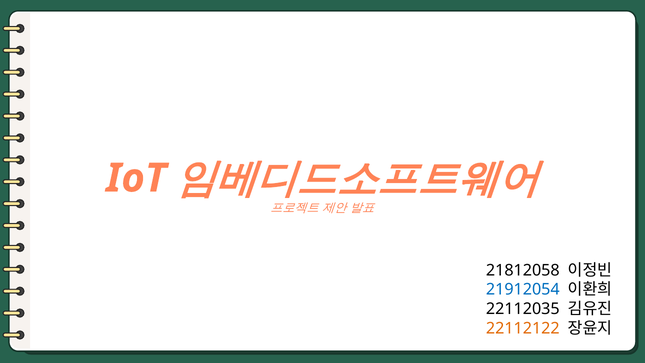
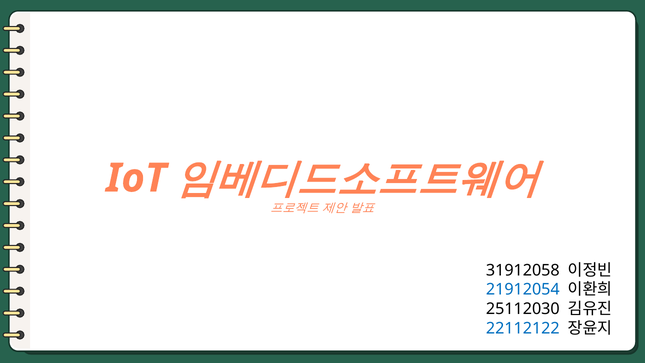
21812058: 21812058 -> 31912058
22112035: 22112035 -> 25112030
22112122 colour: orange -> blue
